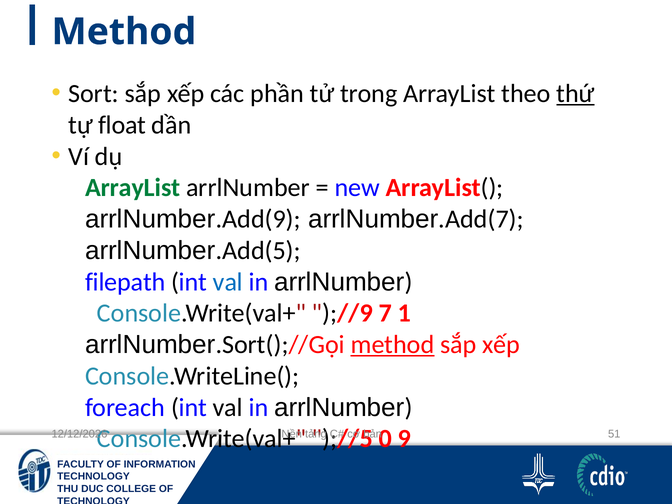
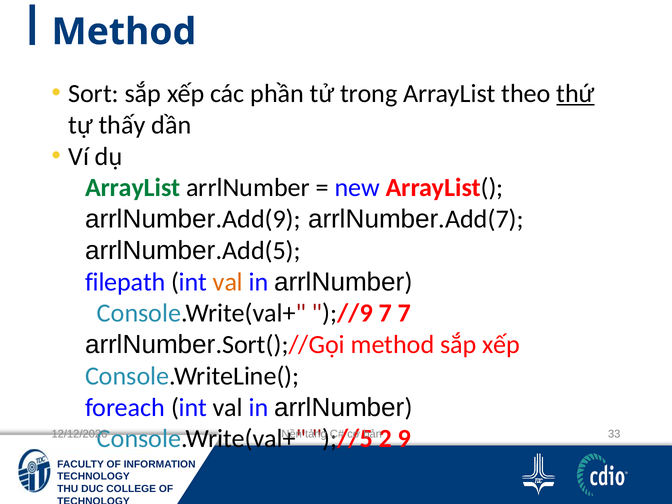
float: float -> thấy
val at (228, 282) colour: blue -> orange
7 1: 1 -> 7
method at (393, 345) underline: present -> none
0: 0 -> 2
51: 51 -> 33
